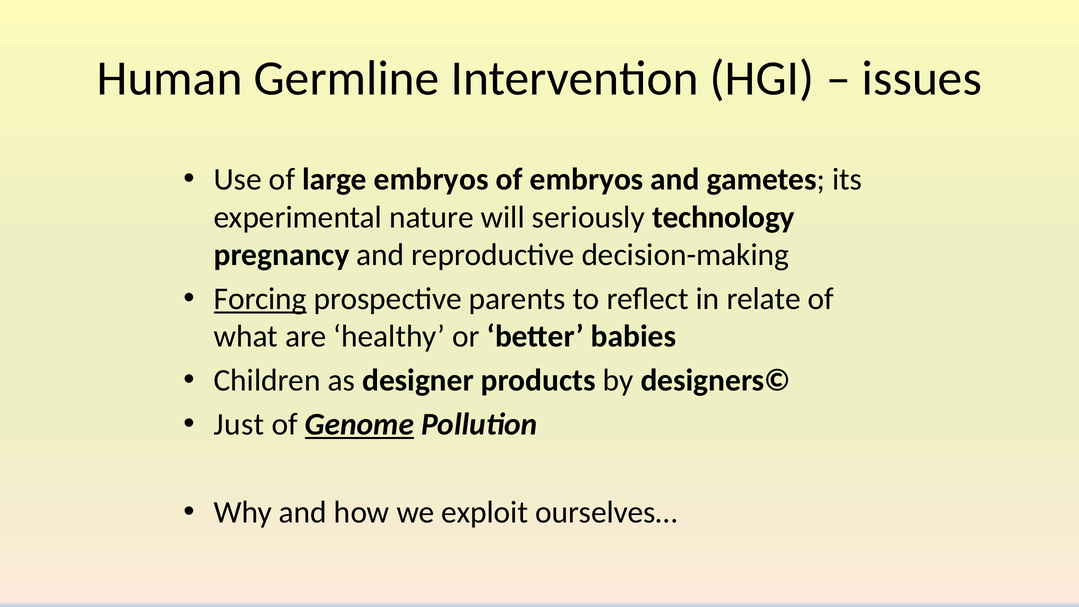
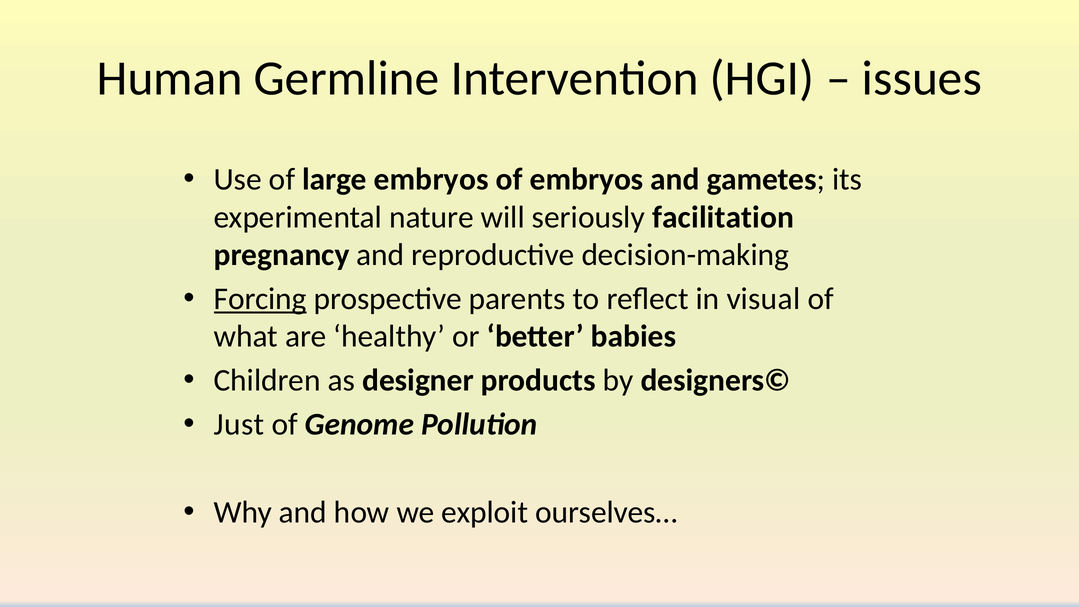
technology: technology -> facilitation
relate: relate -> visual
Genome underline: present -> none
